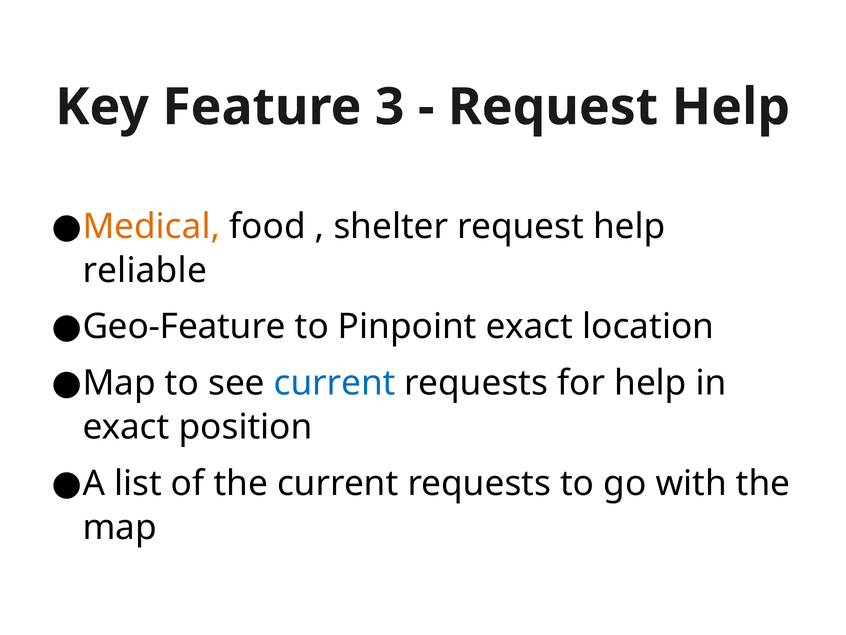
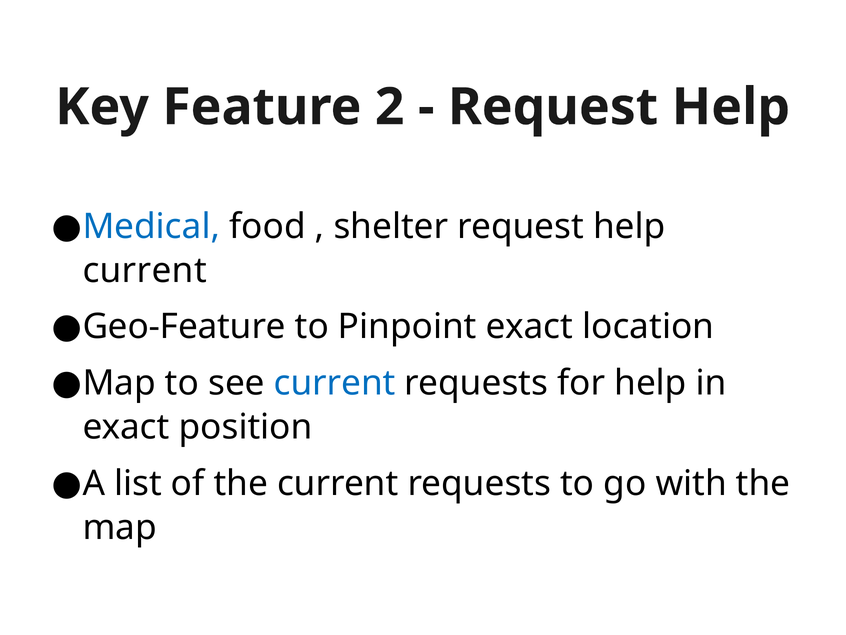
3: 3 -> 2
Medical colour: orange -> blue
reliable at (145, 270): reliable -> current
